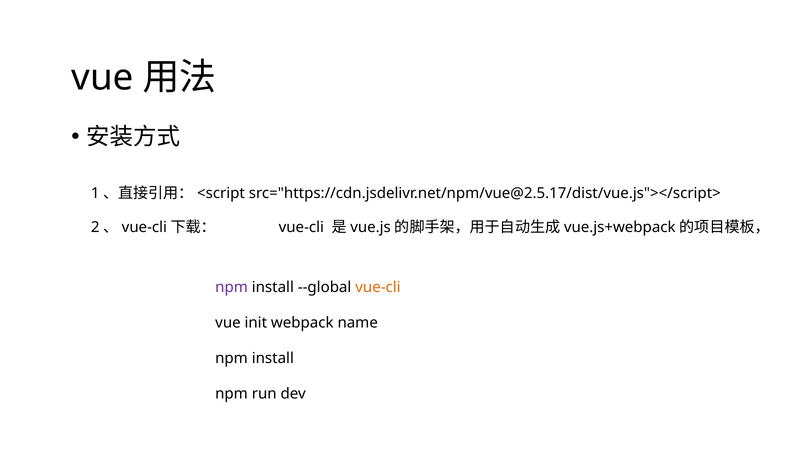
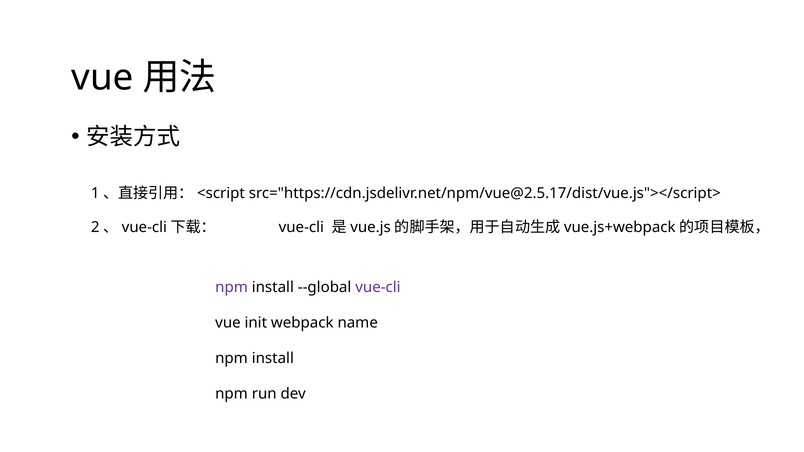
vue-cli at (378, 288) colour: orange -> purple
